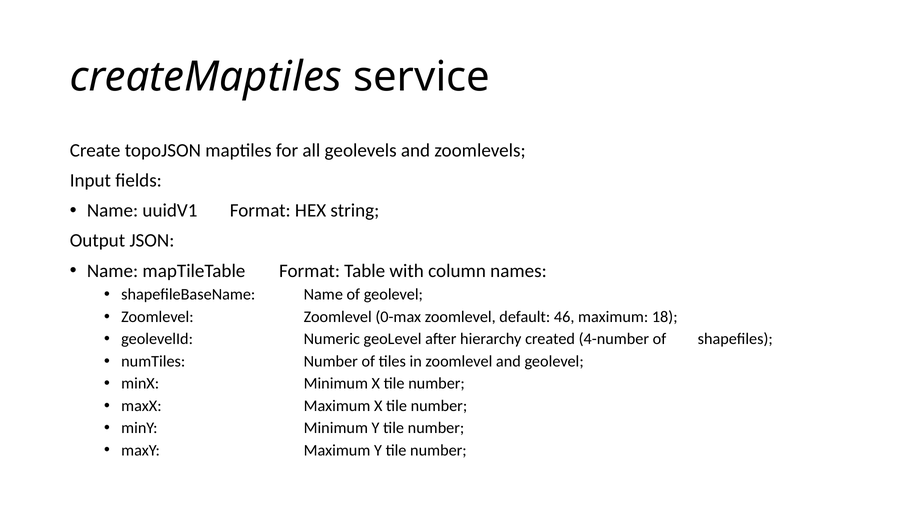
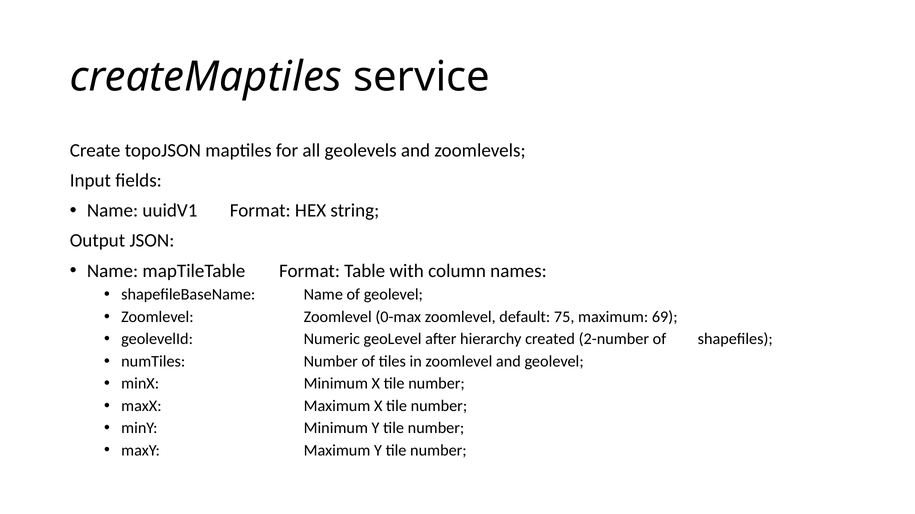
46: 46 -> 75
18: 18 -> 69
4-number: 4-number -> 2-number
